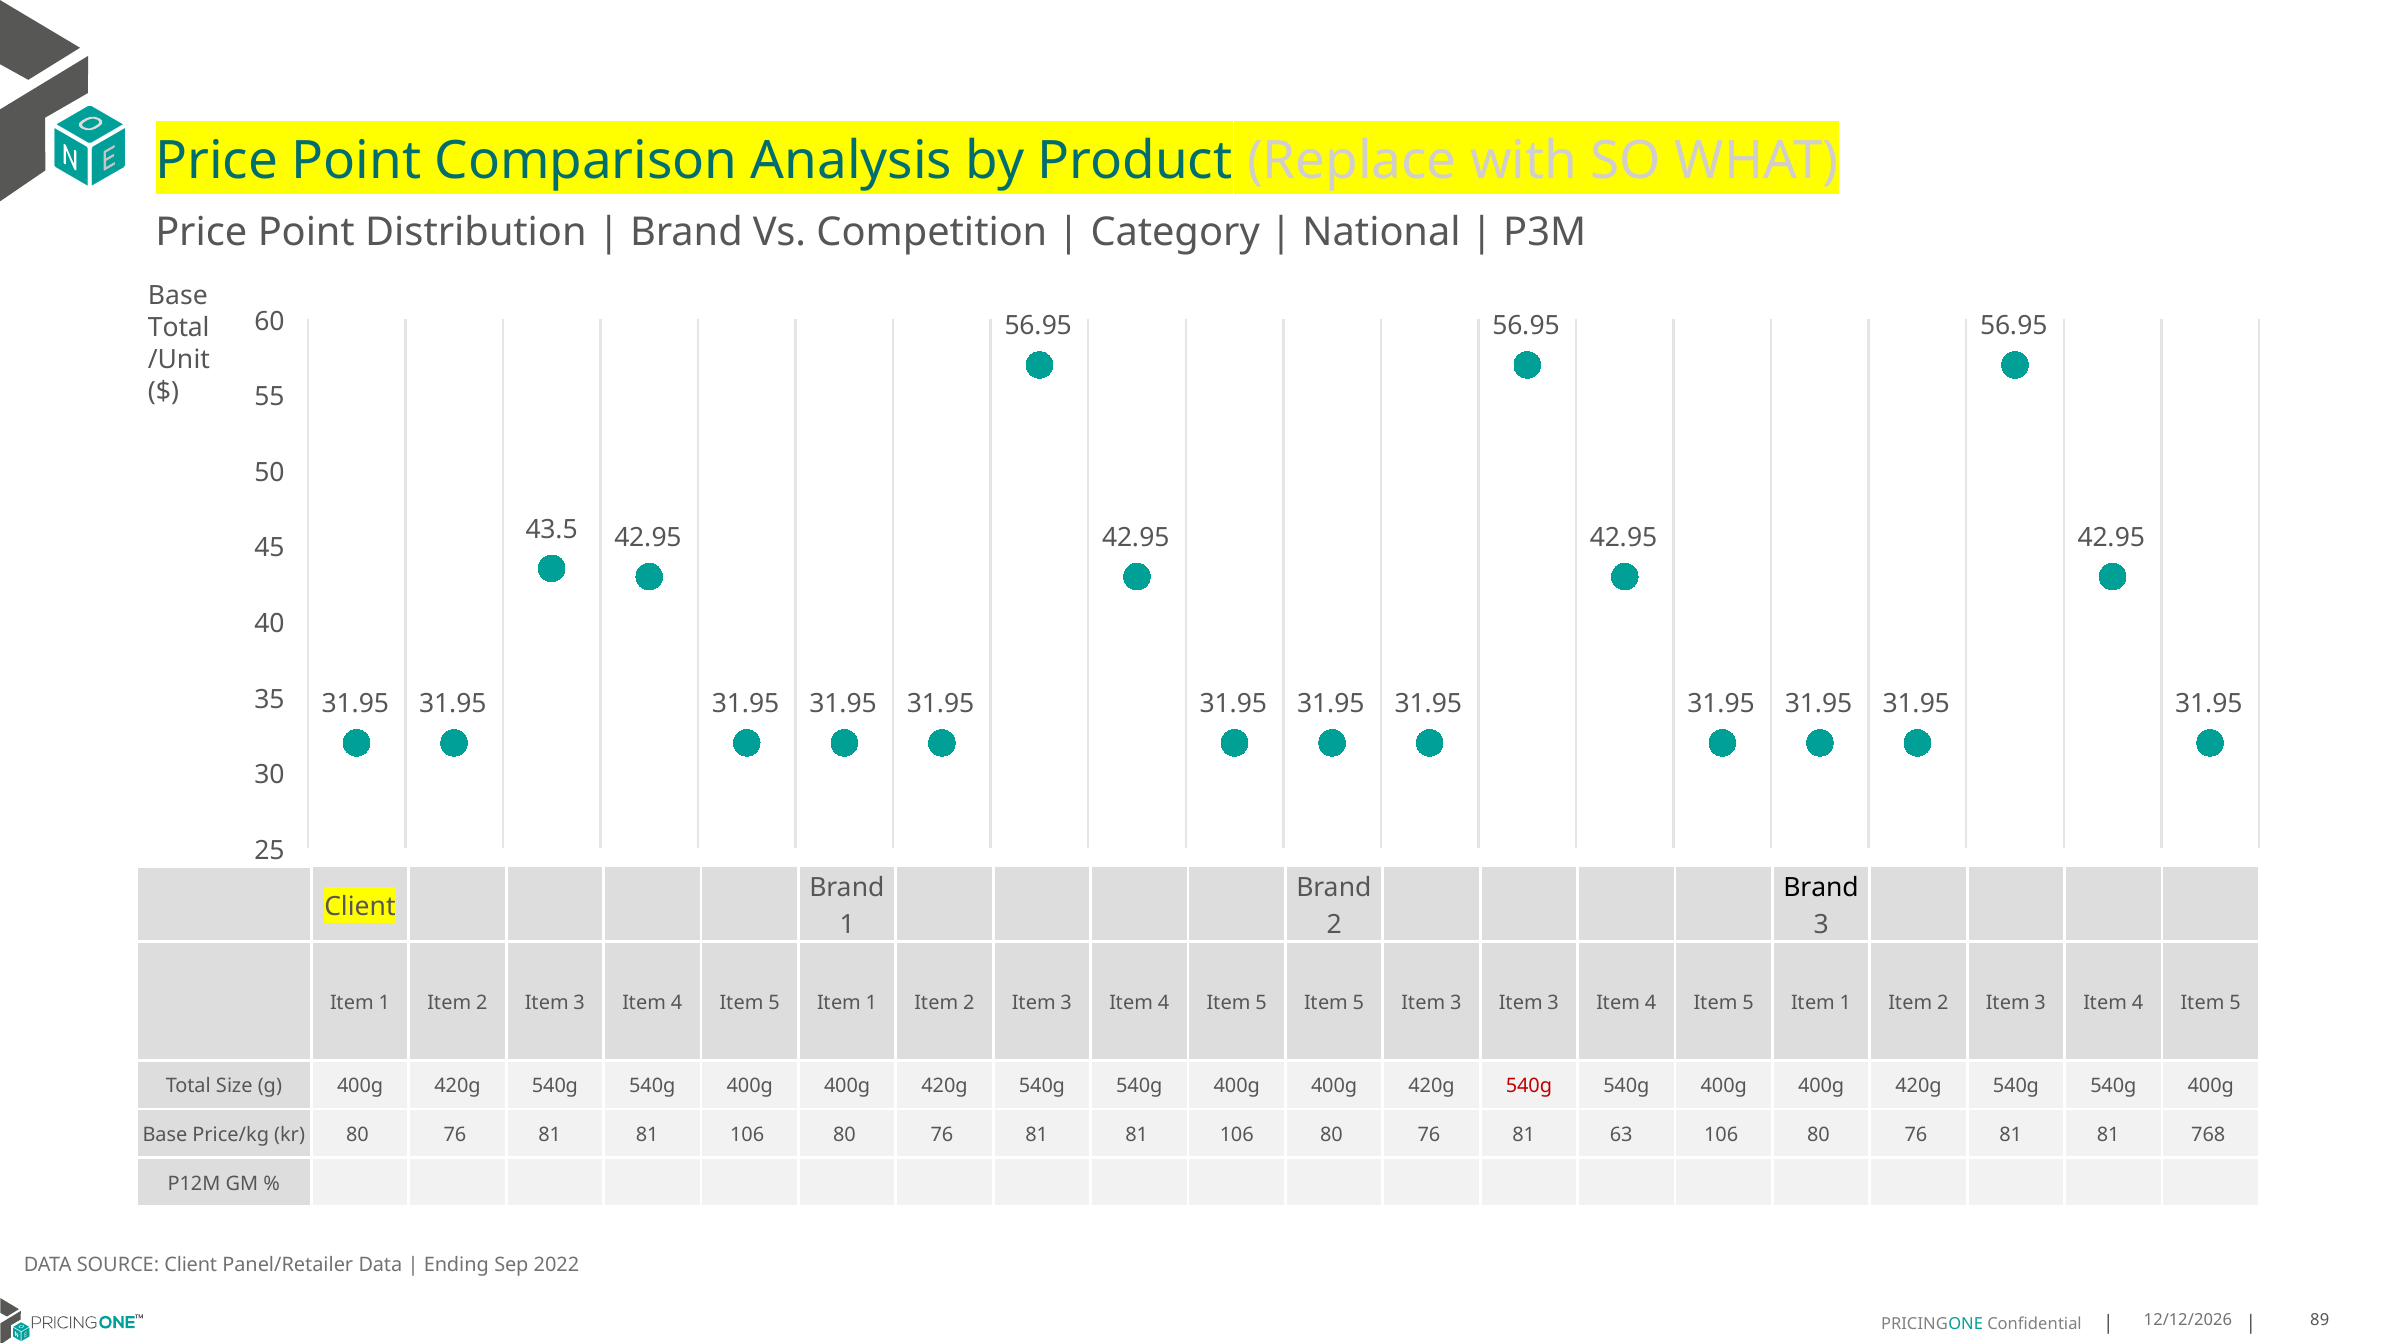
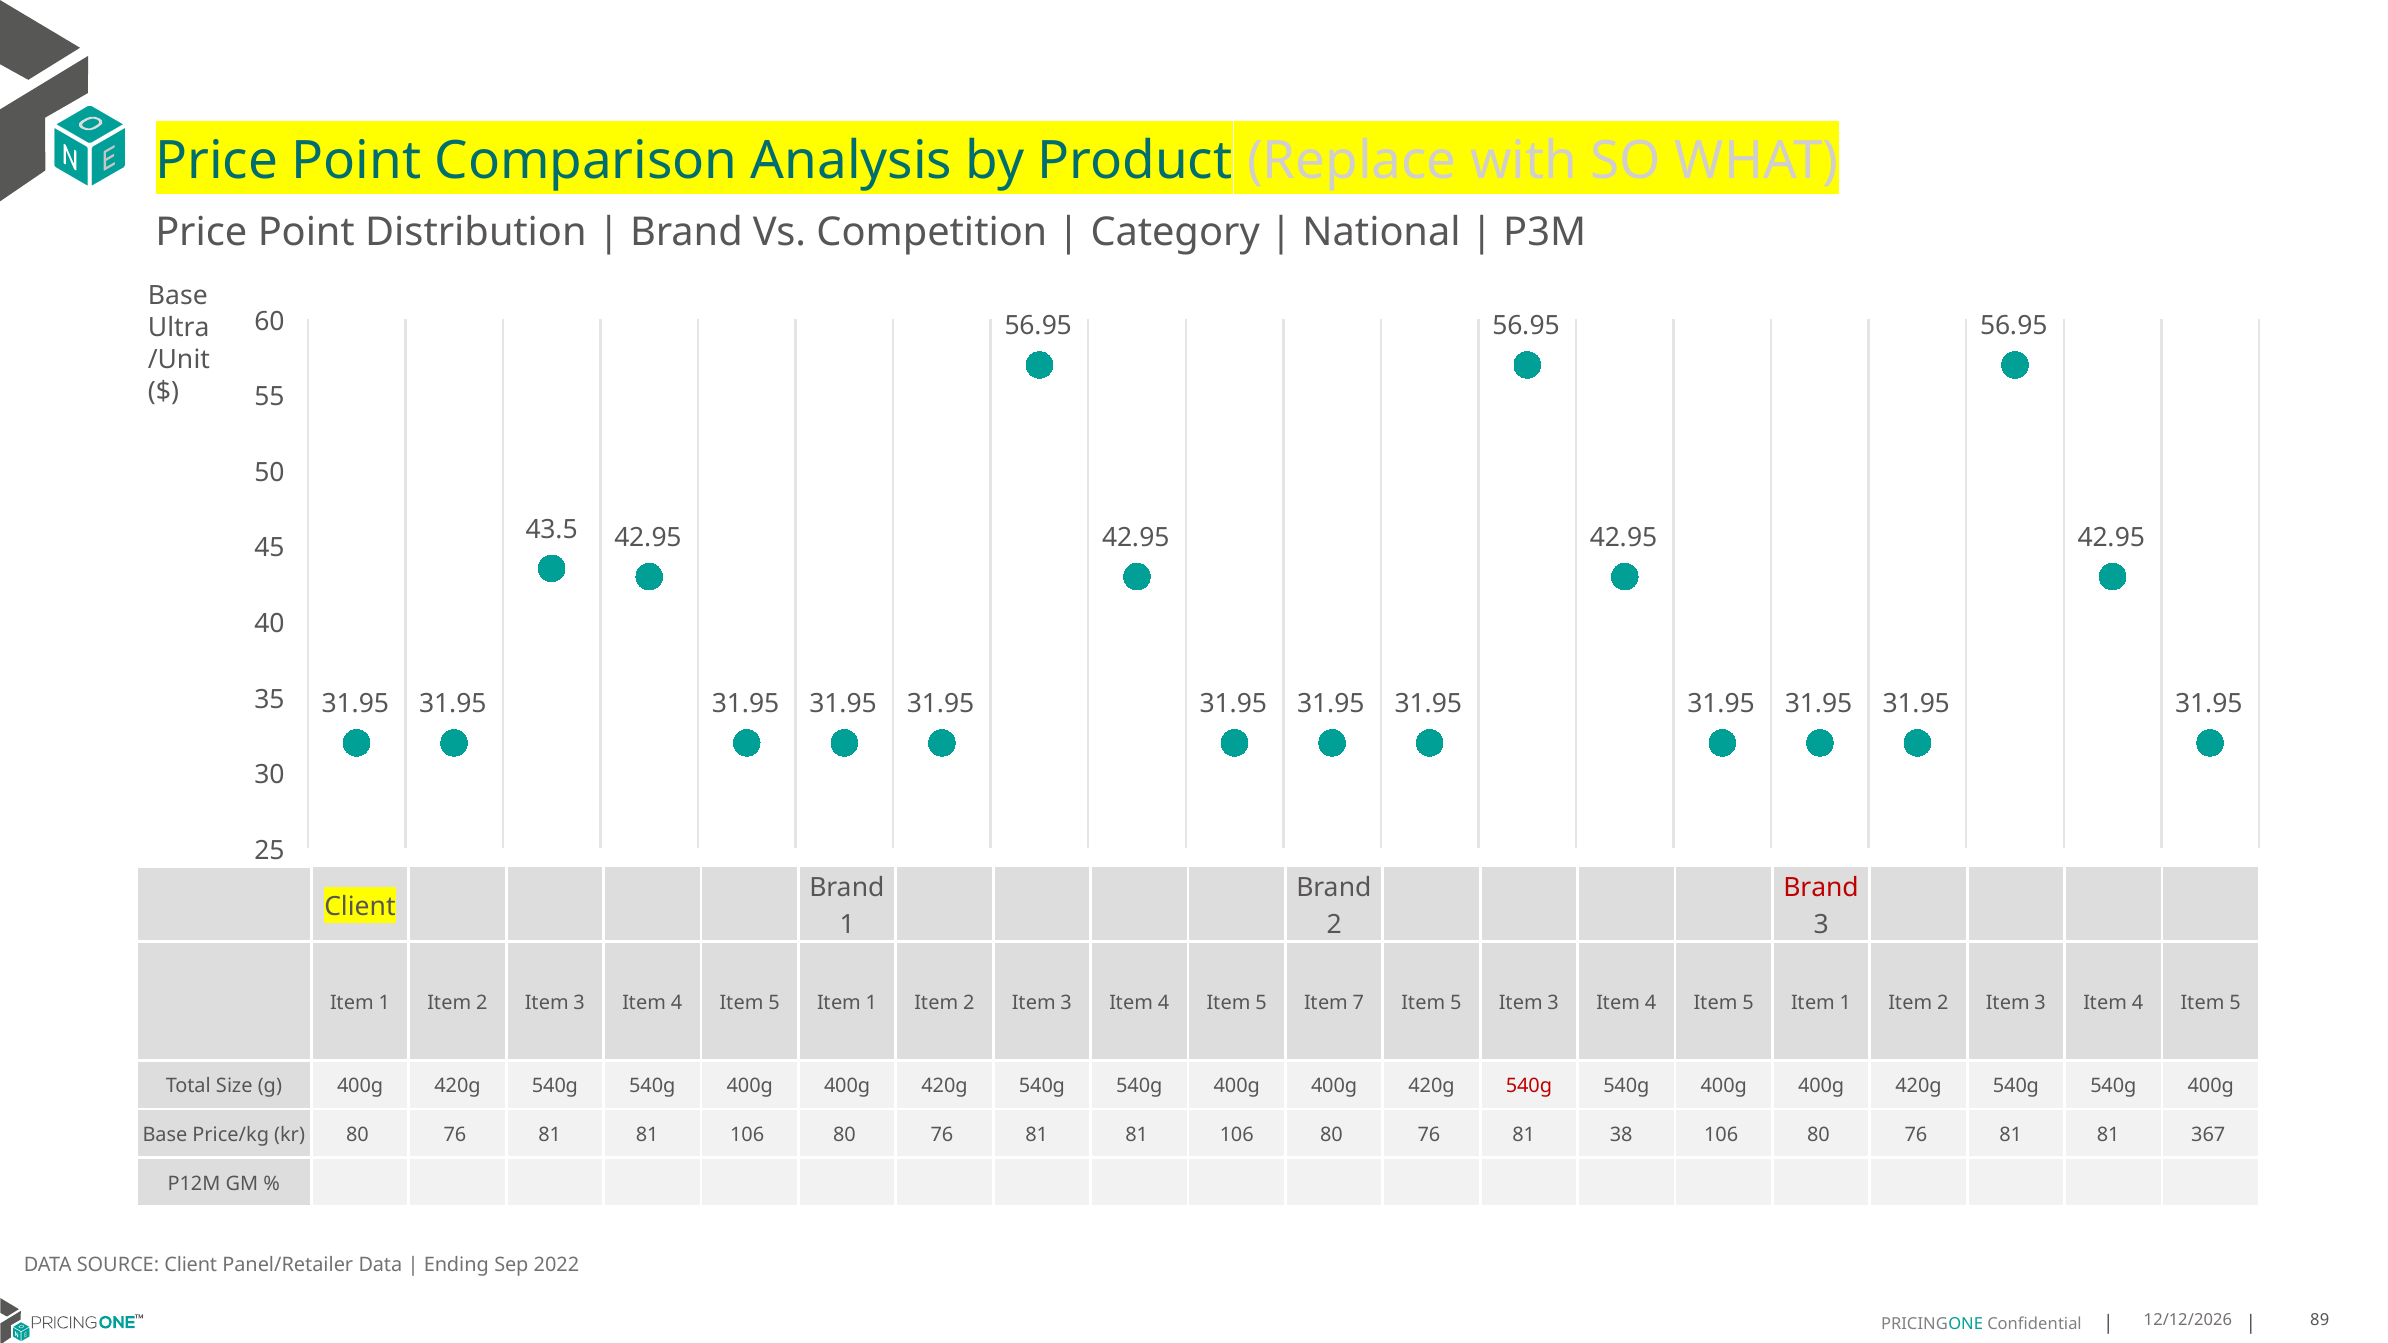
Total at (179, 328): Total -> Ultra
Brand at (1821, 888) colour: black -> red
5 Item 5: 5 -> 7
3 at (1456, 1003): 3 -> 5
63: 63 -> 38
768: 768 -> 367
